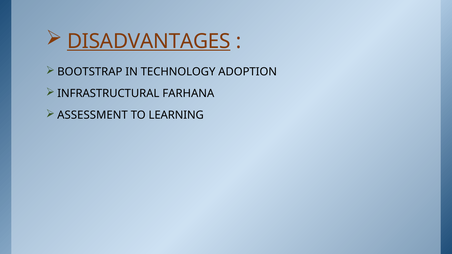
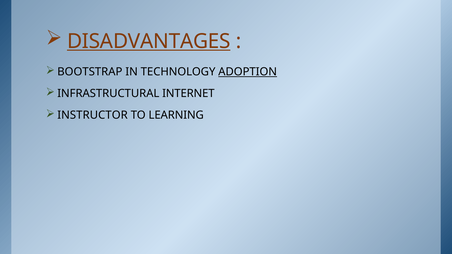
ADOPTION underline: none -> present
FARHANA: FARHANA -> INTERNET
ASSESSMENT: ASSESSMENT -> INSTRUCTOR
